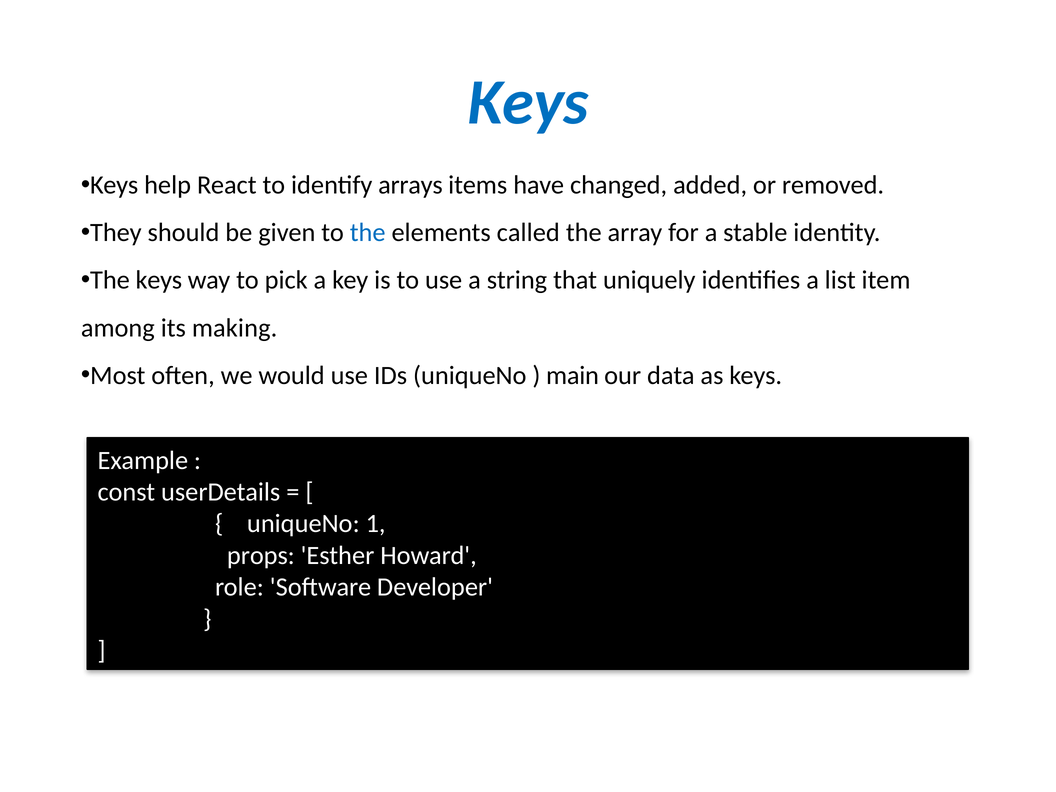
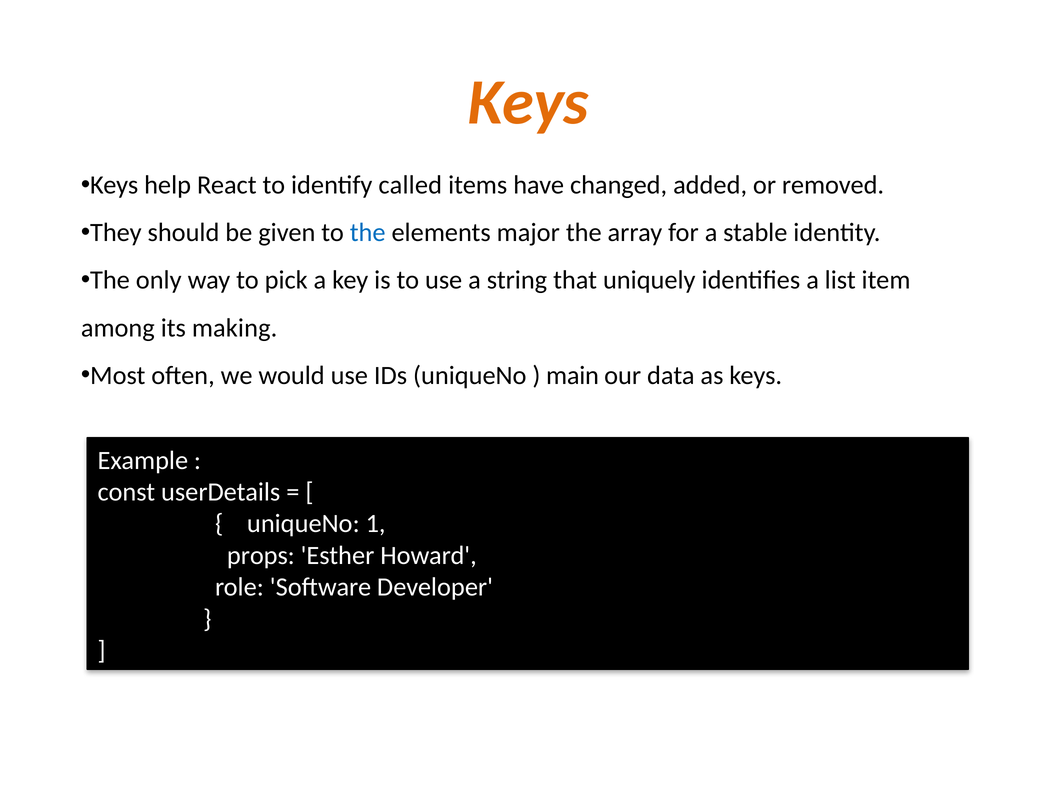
Keys at (528, 102) colour: blue -> orange
arrays: arrays -> called
called: called -> major
The keys: keys -> only
